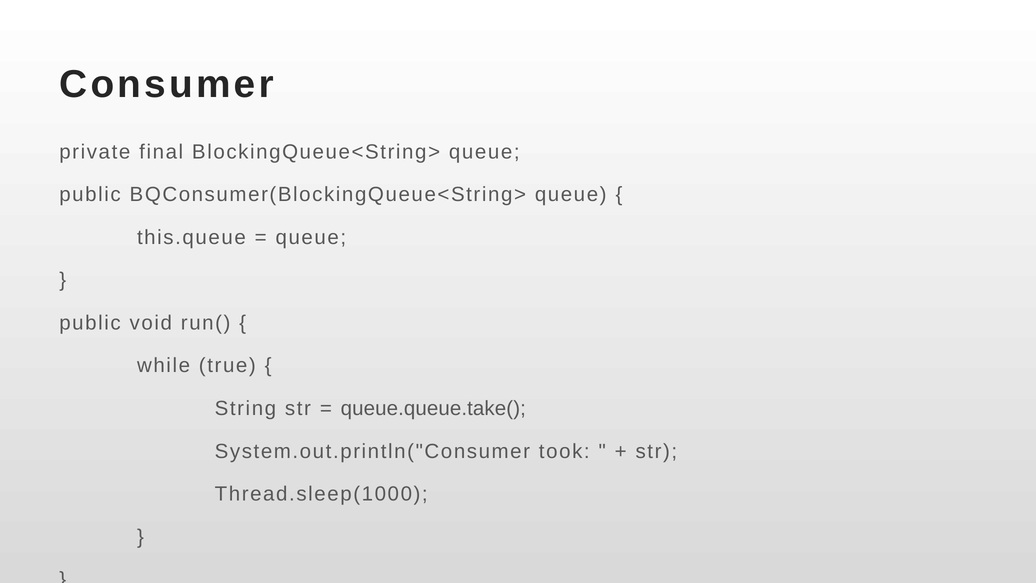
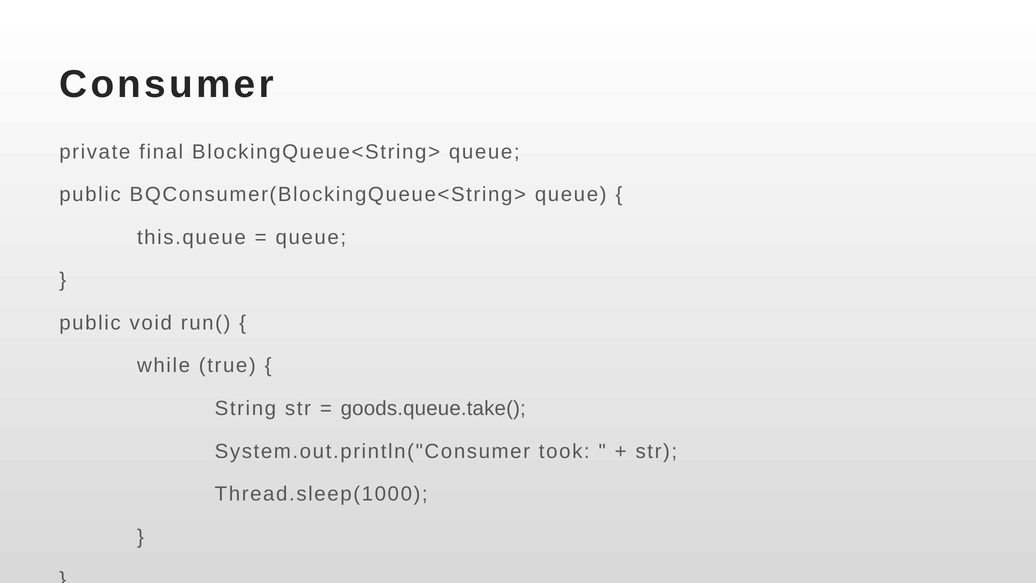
queue.queue.take(: queue.queue.take( -> goods.queue.take(
